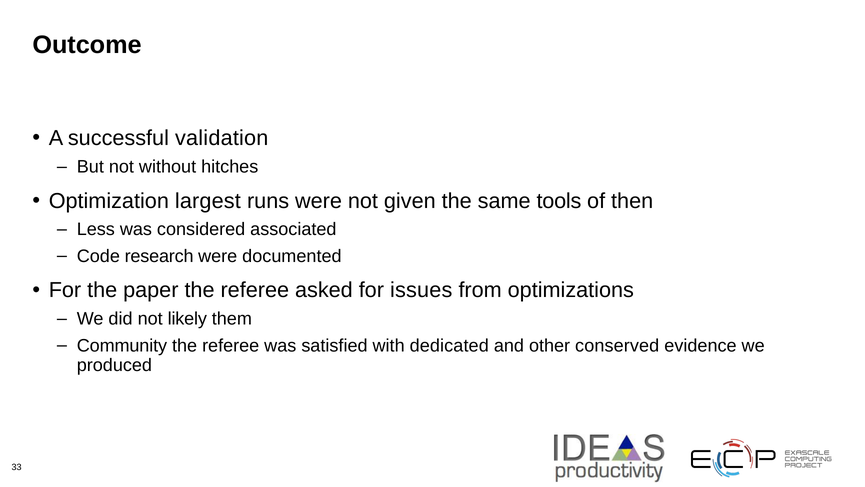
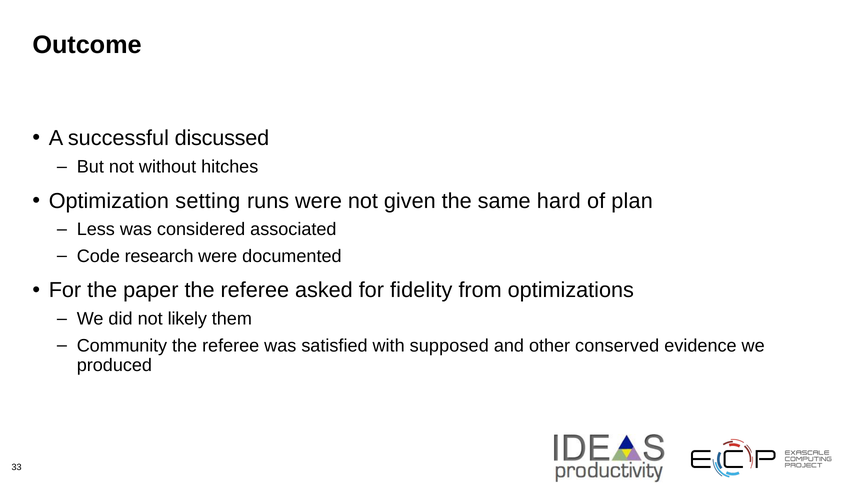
validation: validation -> discussed
largest: largest -> setting
tools: tools -> hard
then: then -> plan
issues: issues -> fidelity
dedicated: dedicated -> supposed
